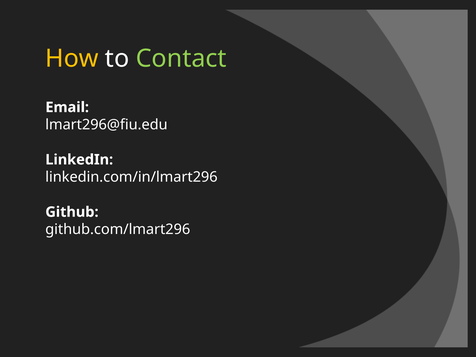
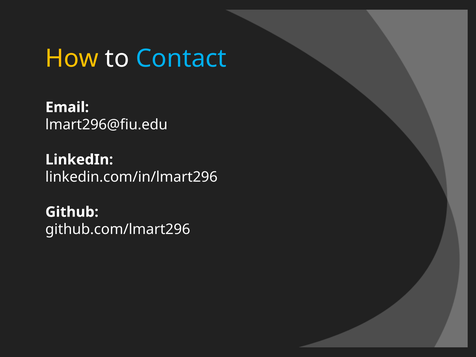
Contact colour: light green -> light blue
